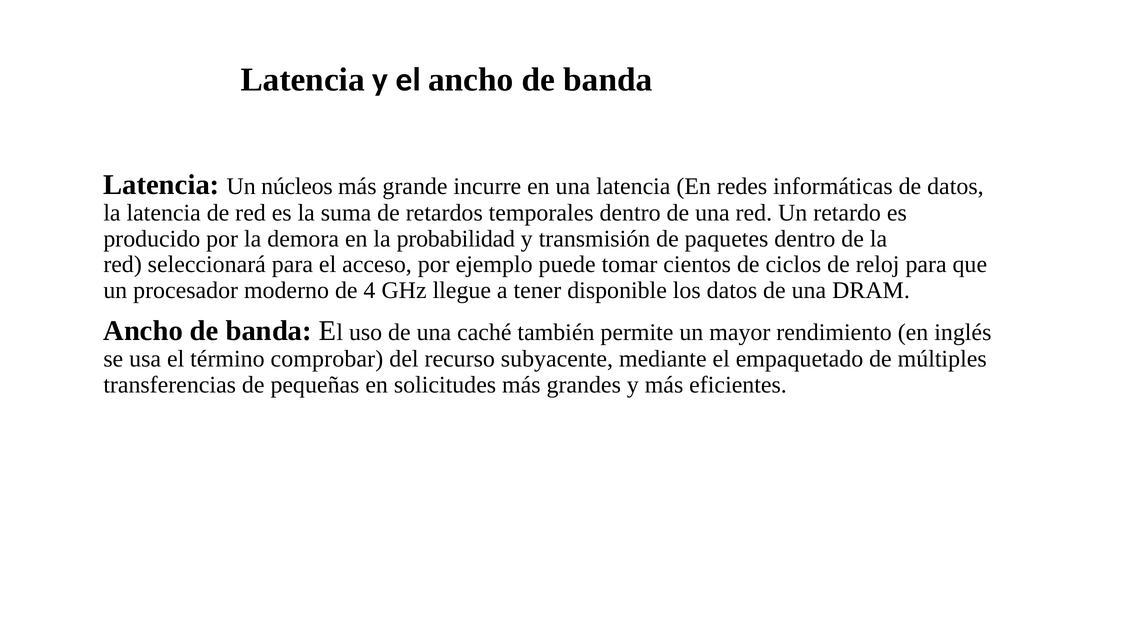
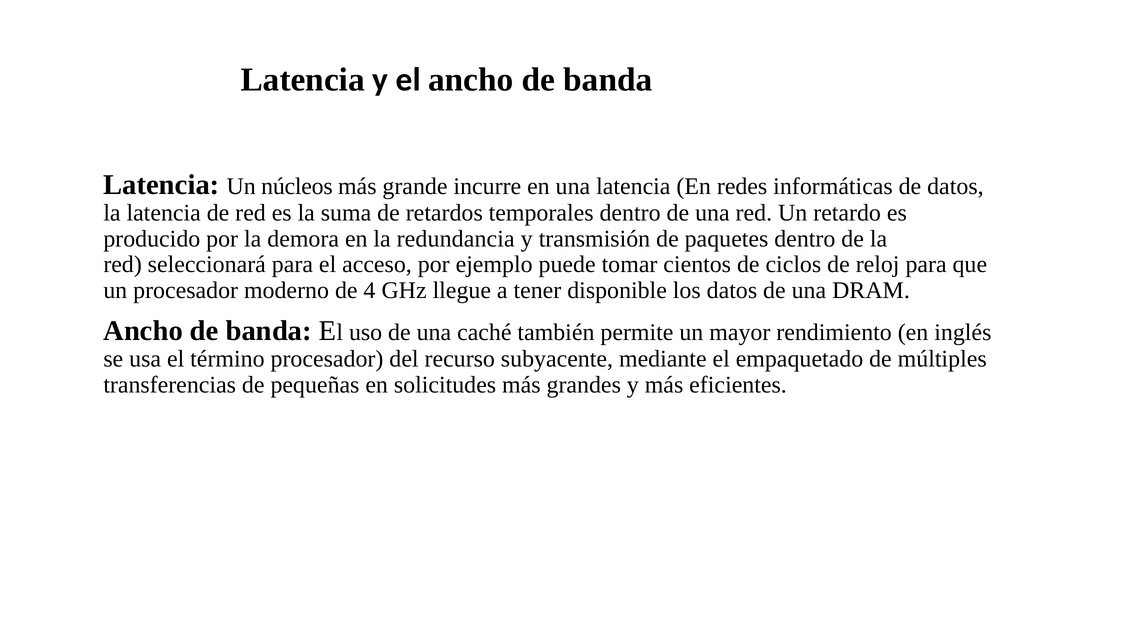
probabilidad: probabilidad -> redundancia
término comprobar: comprobar -> procesador
